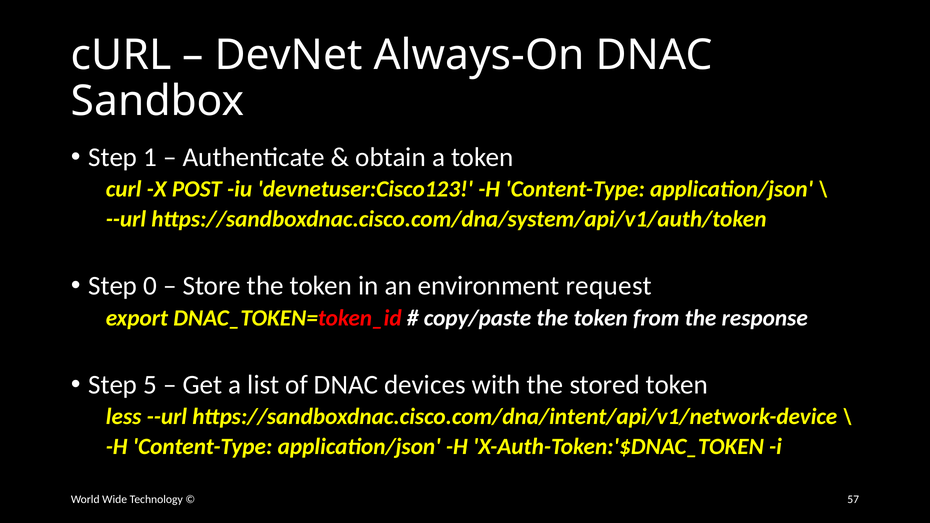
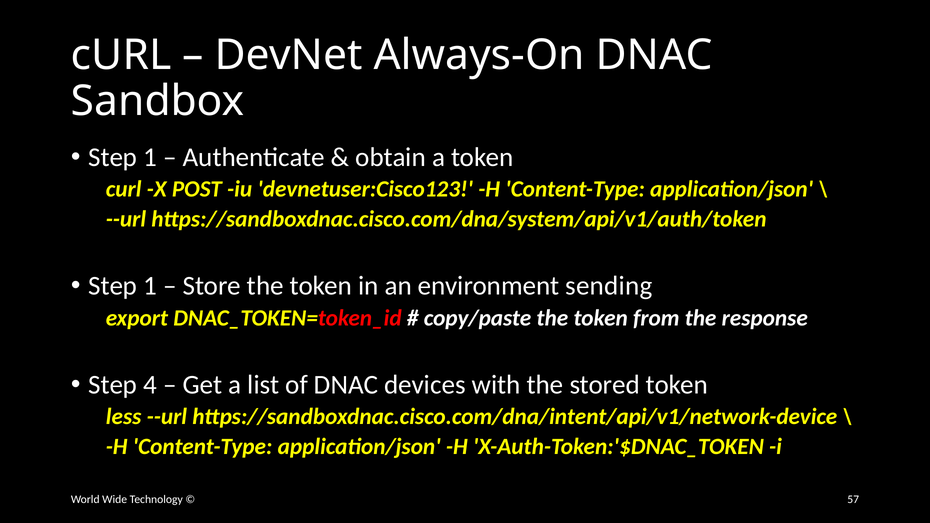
0 at (150, 286): 0 -> 1
request: request -> sending
5: 5 -> 4
